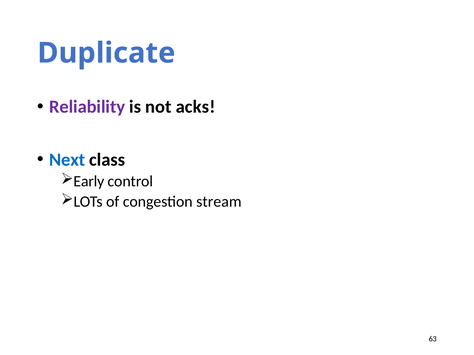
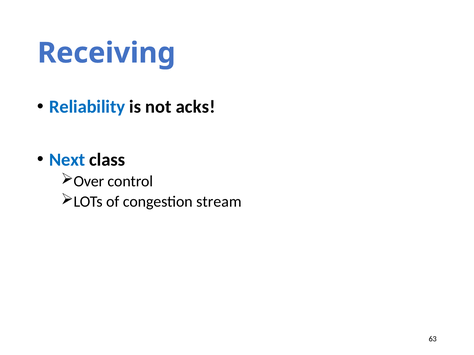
Duplicate: Duplicate -> Receiving
Reliability colour: purple -> blue
Early: Early -> Over
